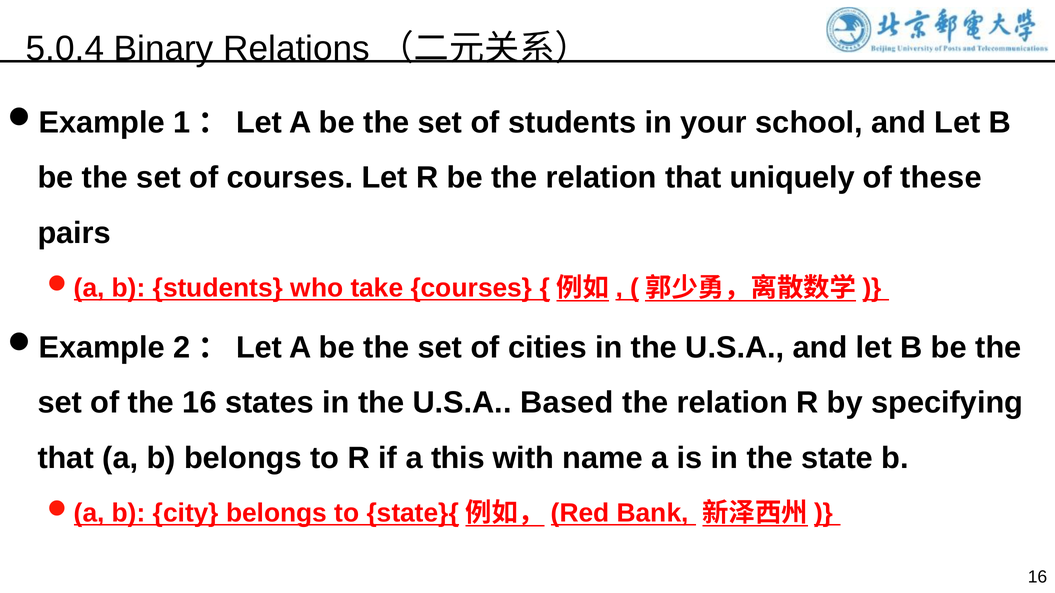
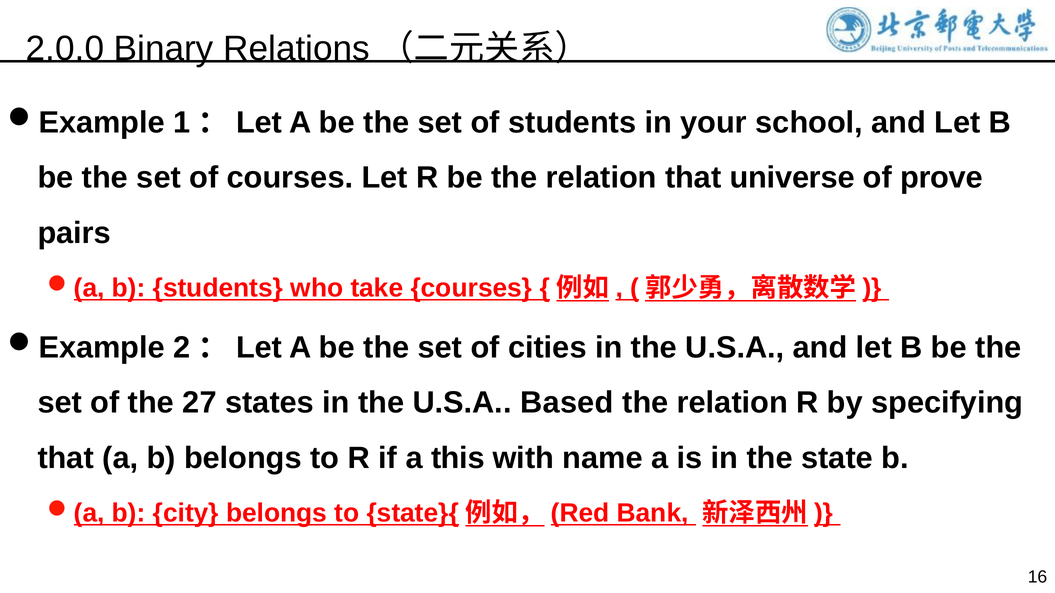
5.0.4: 5.0.4 -> 2.0.0
uniquely: uniquely -> universe
these: these -> prove
the 16: 16 -> 27
